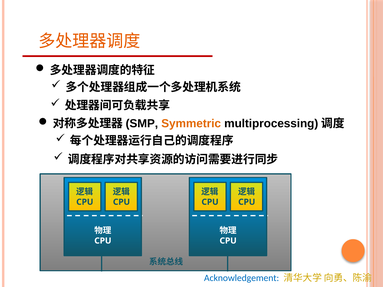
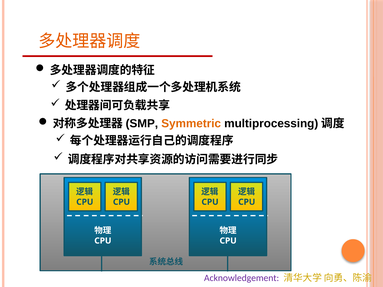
Acknowledgement colour: blue -> purple
